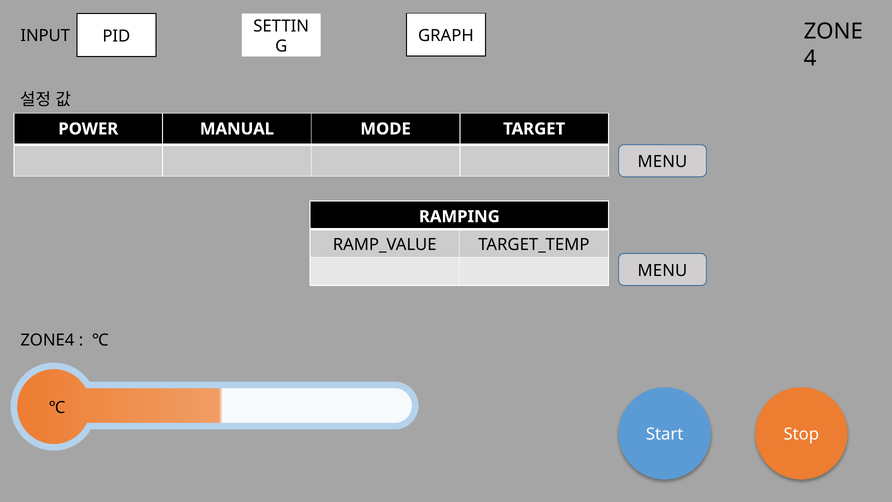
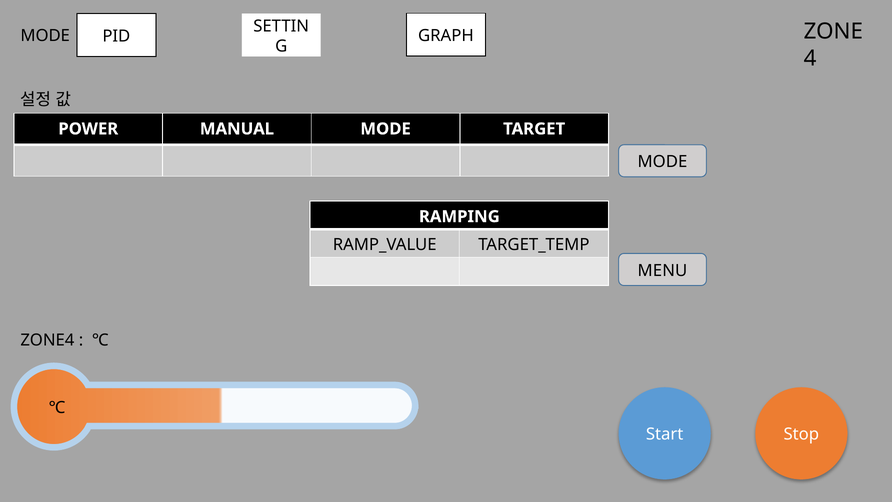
INPUT at (45, 36): INPUT -> MODE
MENU at (662, 162): MENU -> MODE
